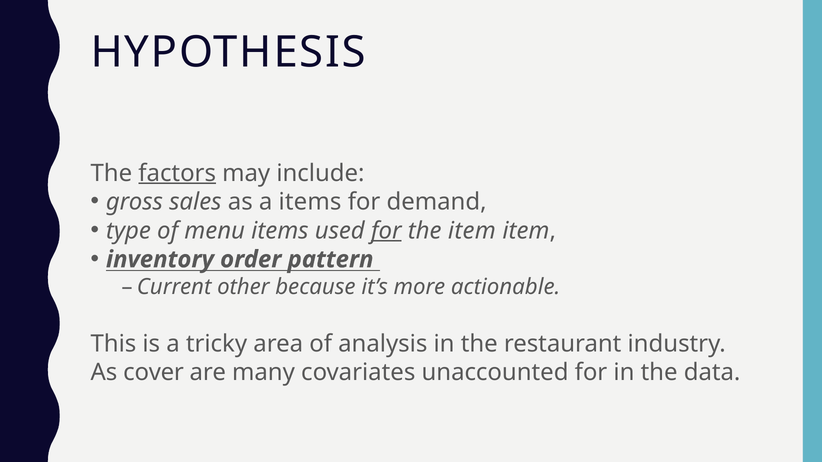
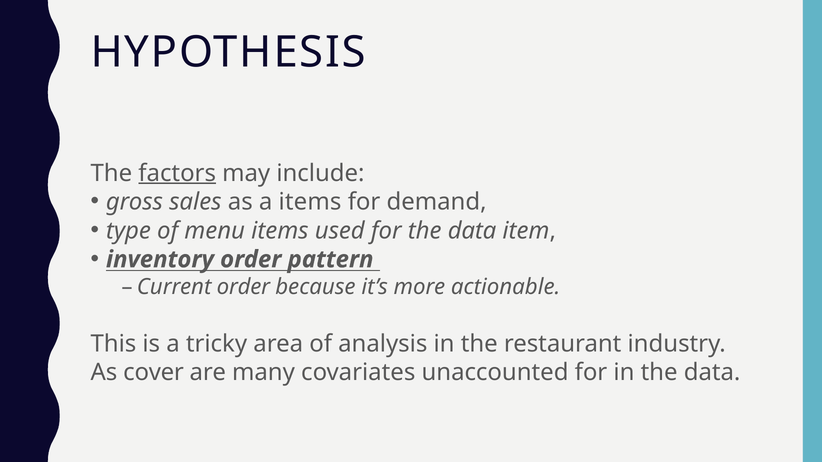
for at (386, 231) underline: present -> none
item at (472, 231): item -> data
Current other: other -> order
